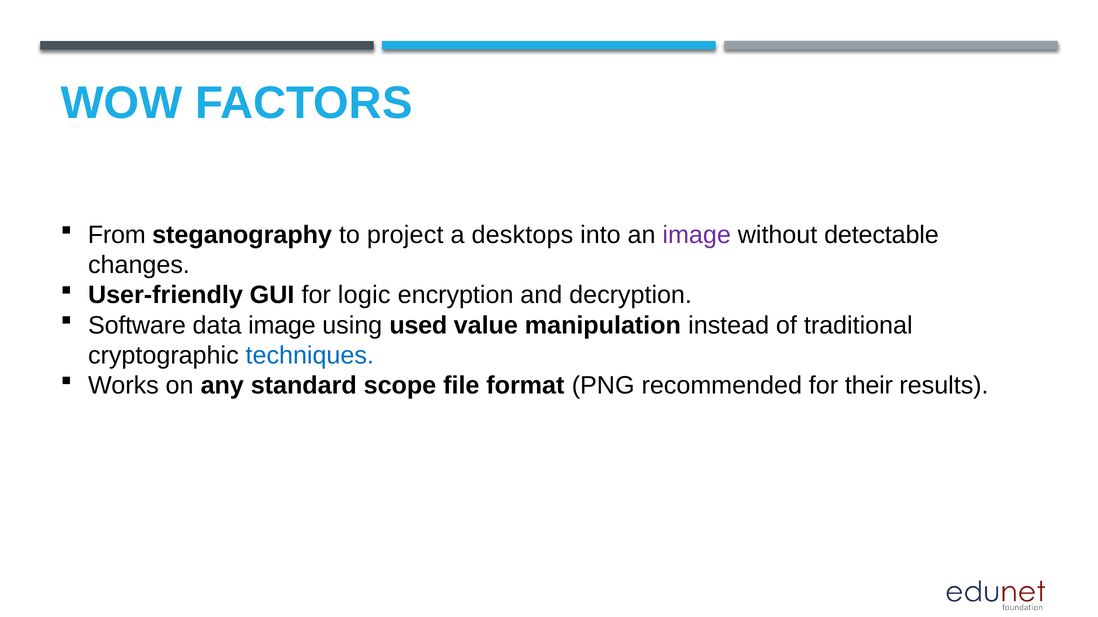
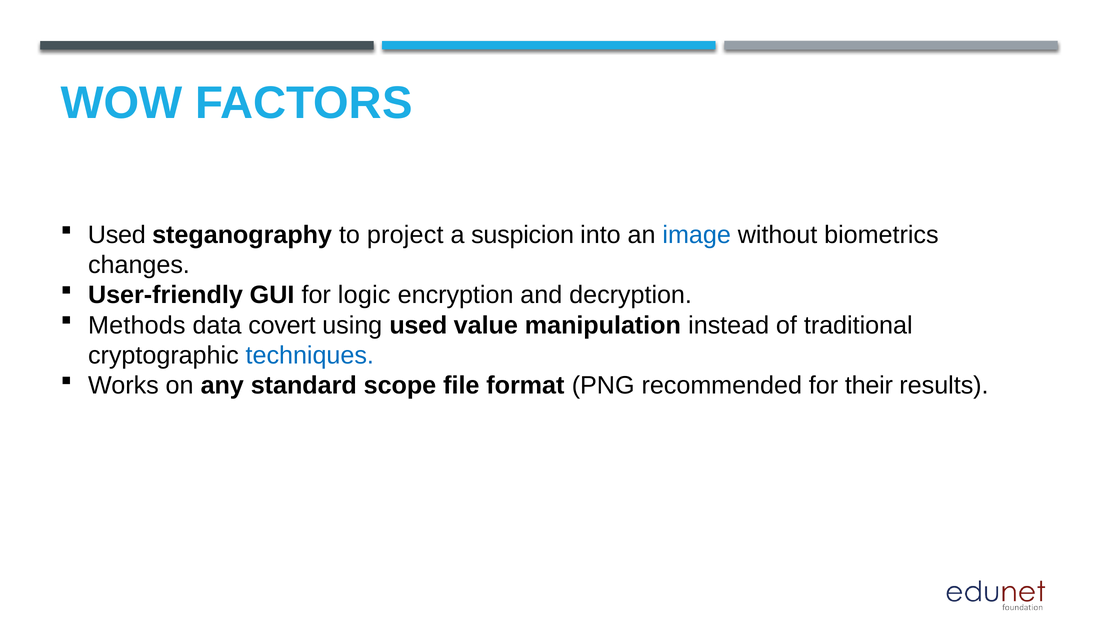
From at (117, 235): From -> Used
desktops: desktops -> suspicion
image at (697, 235) colour: purple -> blue
detectable: detectable -> biometrics
Software: Software -> Methods
data image: image -> covert
